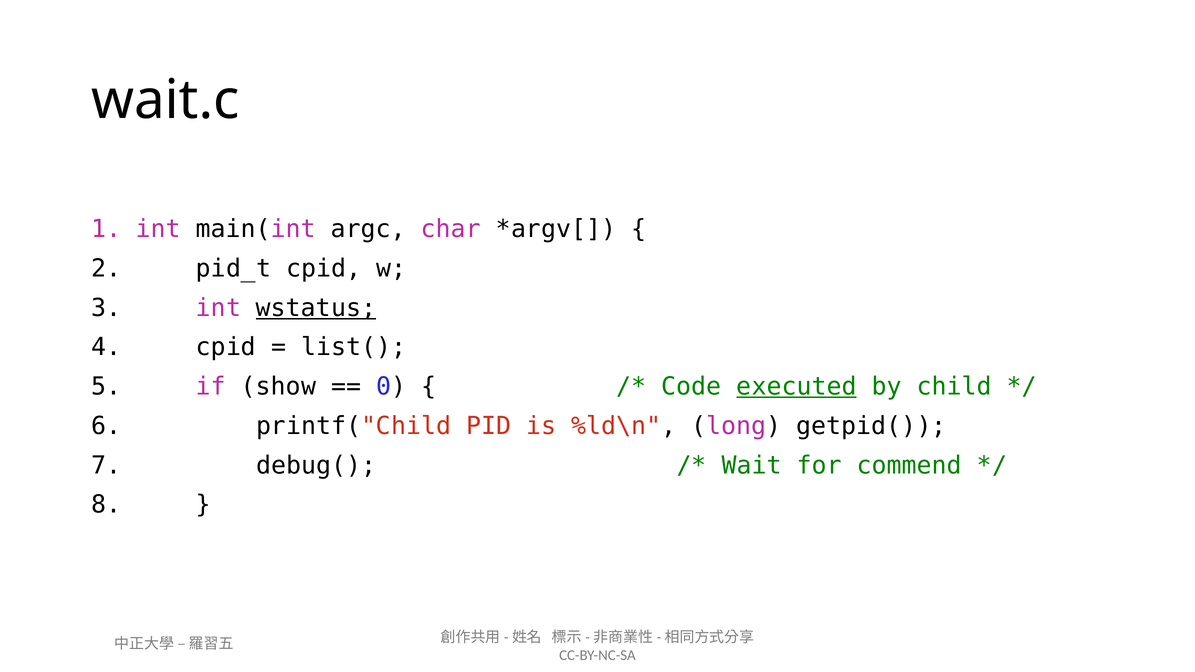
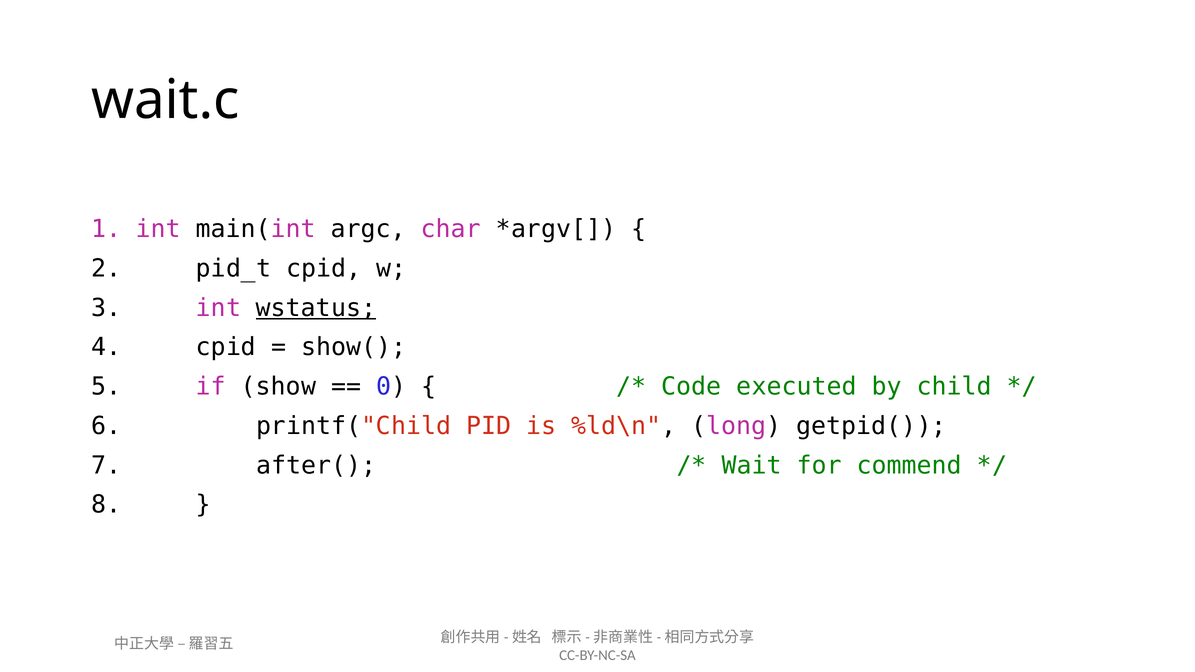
list(: list( -> show(
executed underline: present -> none
debug(: debug( -> after(
